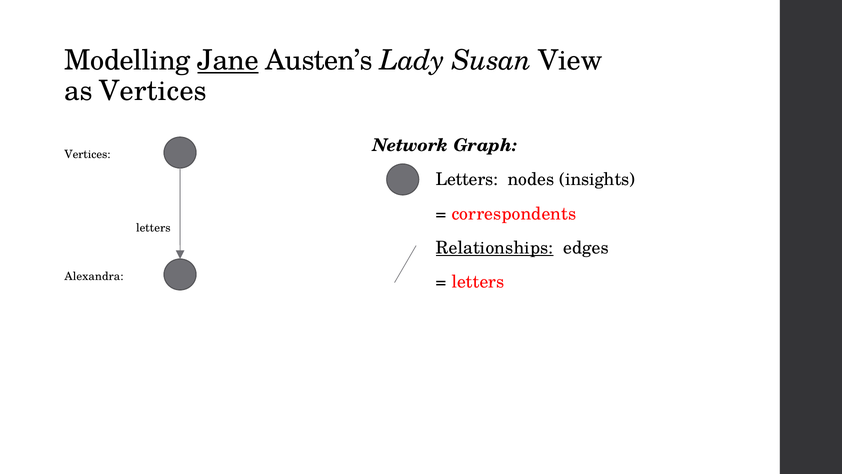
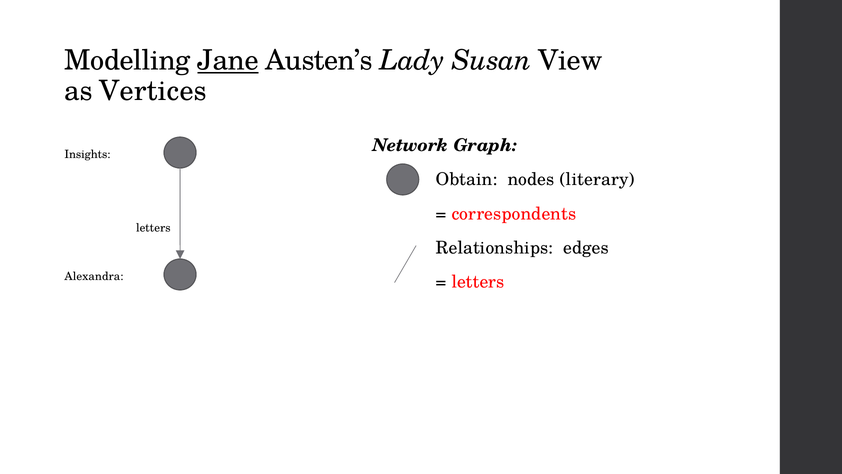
Vertices at (87, 154): Vertices -> Insights
Letters at (467, 180): Letters -> Obtain
insights: insights -> literary
Relationships underline: present -> none
